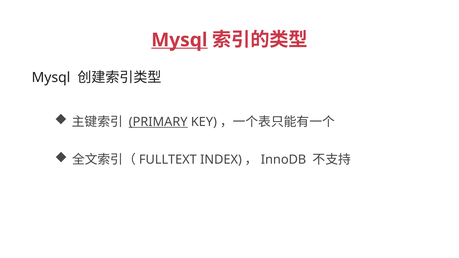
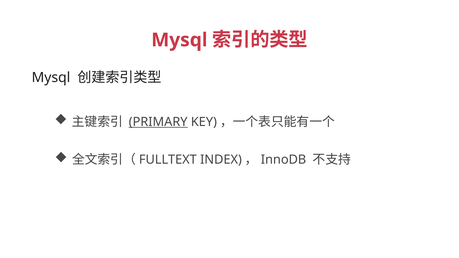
Mysql at (179, 40) underline: present -> none
